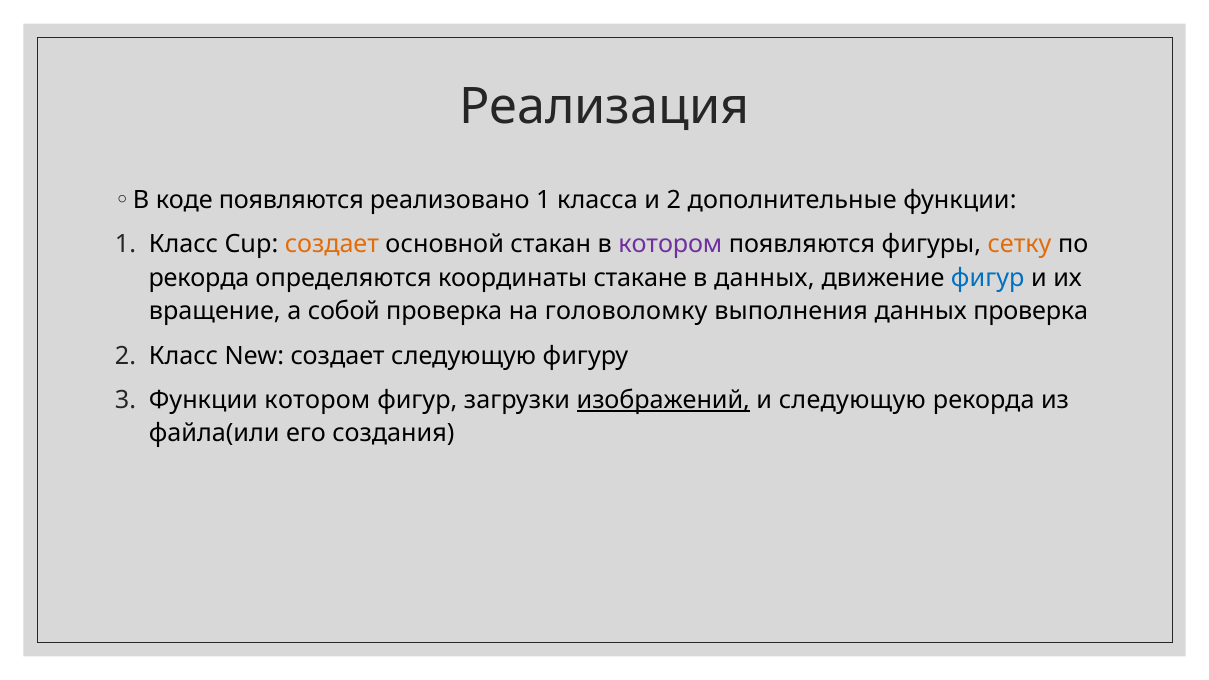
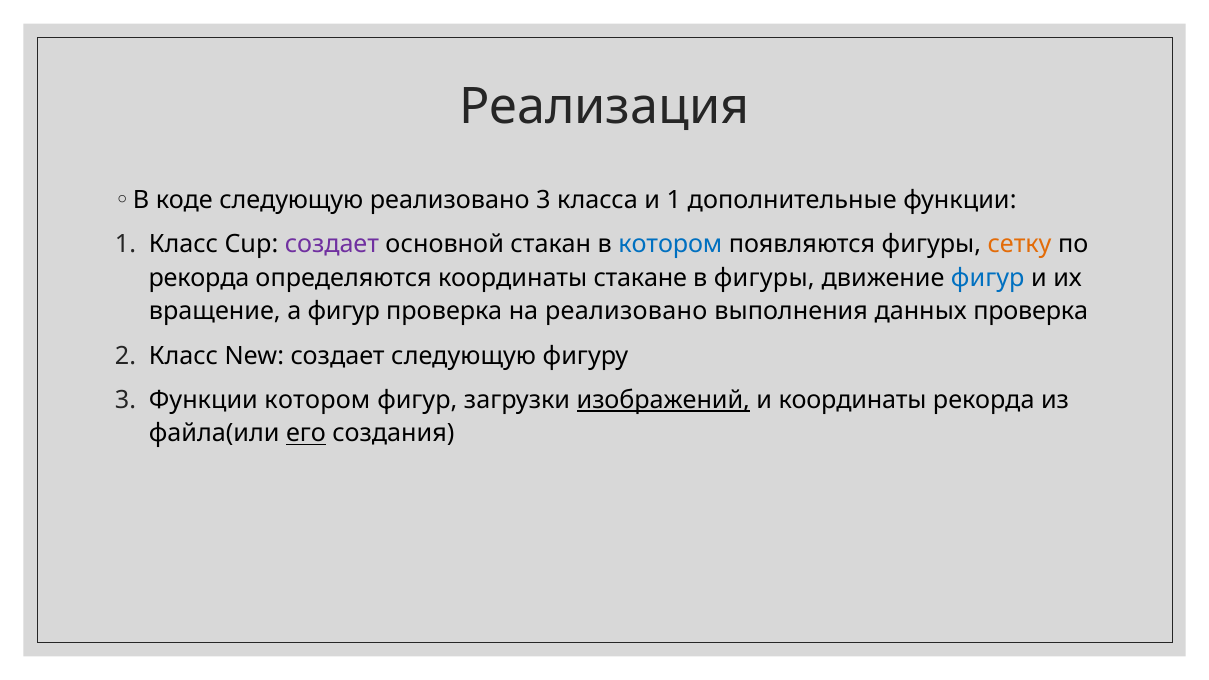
коде появляются: появляются -> следующую
реализовано 1: 1 -> 3
и 2: 2 -> 1
создает at (332, 245) colour: orange -> purple
котором at (670, 245) colour: purple -> blue
в данных: данных -> фигуры
а собой: собой -> фигур
на головоломку: головоломку -> реализовано
и следующую: следующую -> координаты
его underline: none -> present
